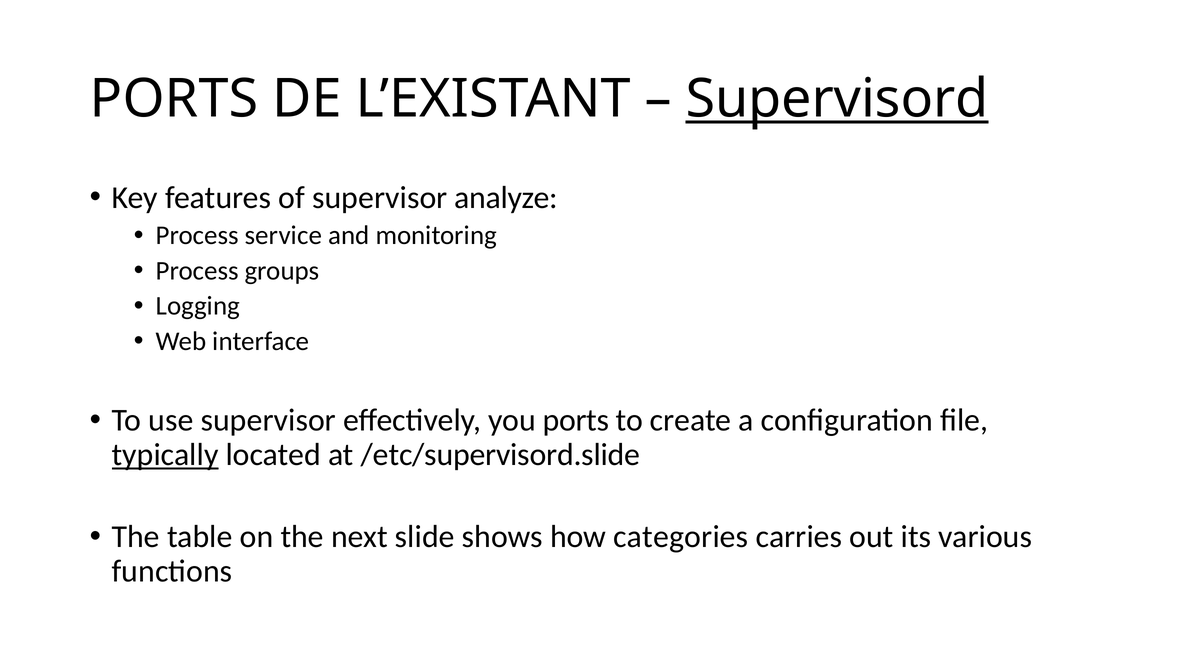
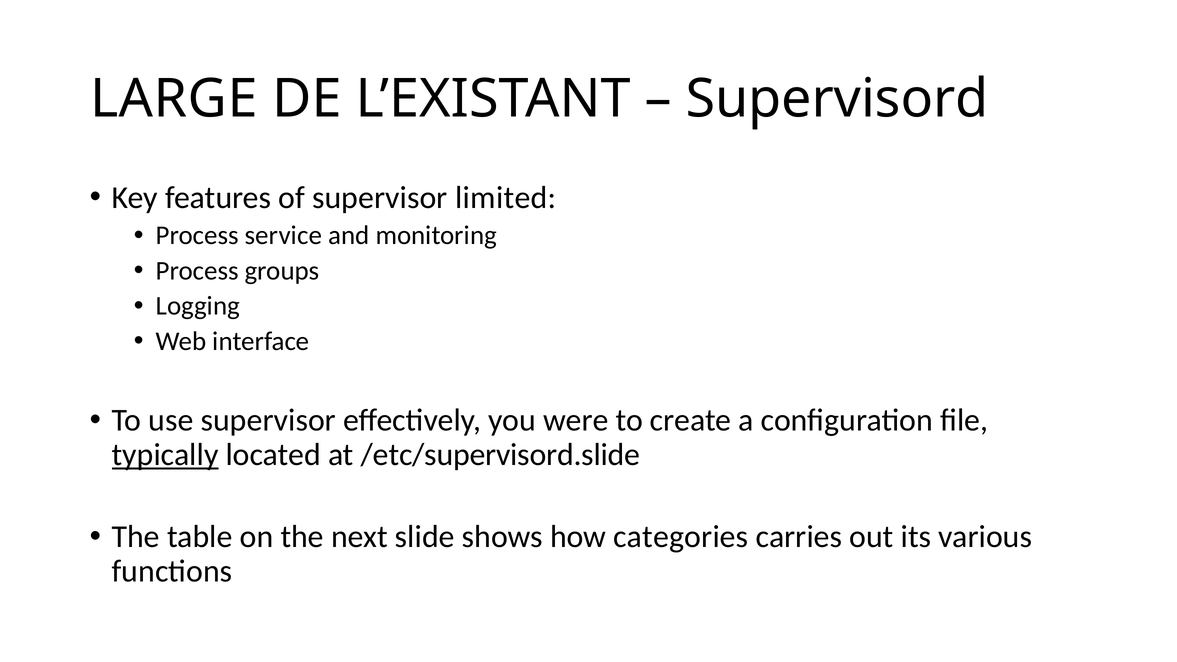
PORTS at (174, 99): PORTS -> LARGE
Supervisord underline: present -> none
analyze: analyze -> limited
you ports: ports -> were
